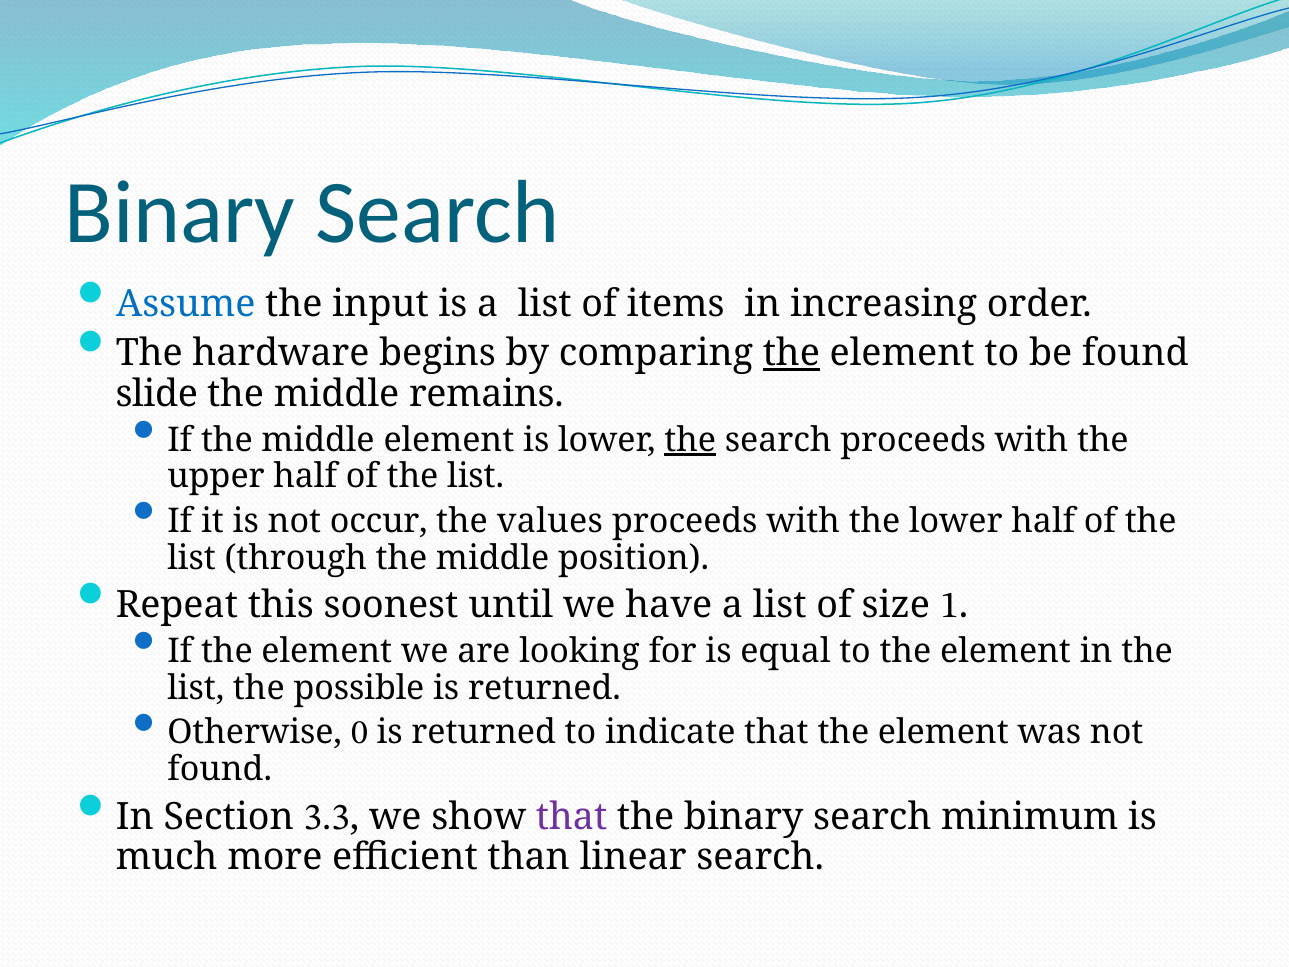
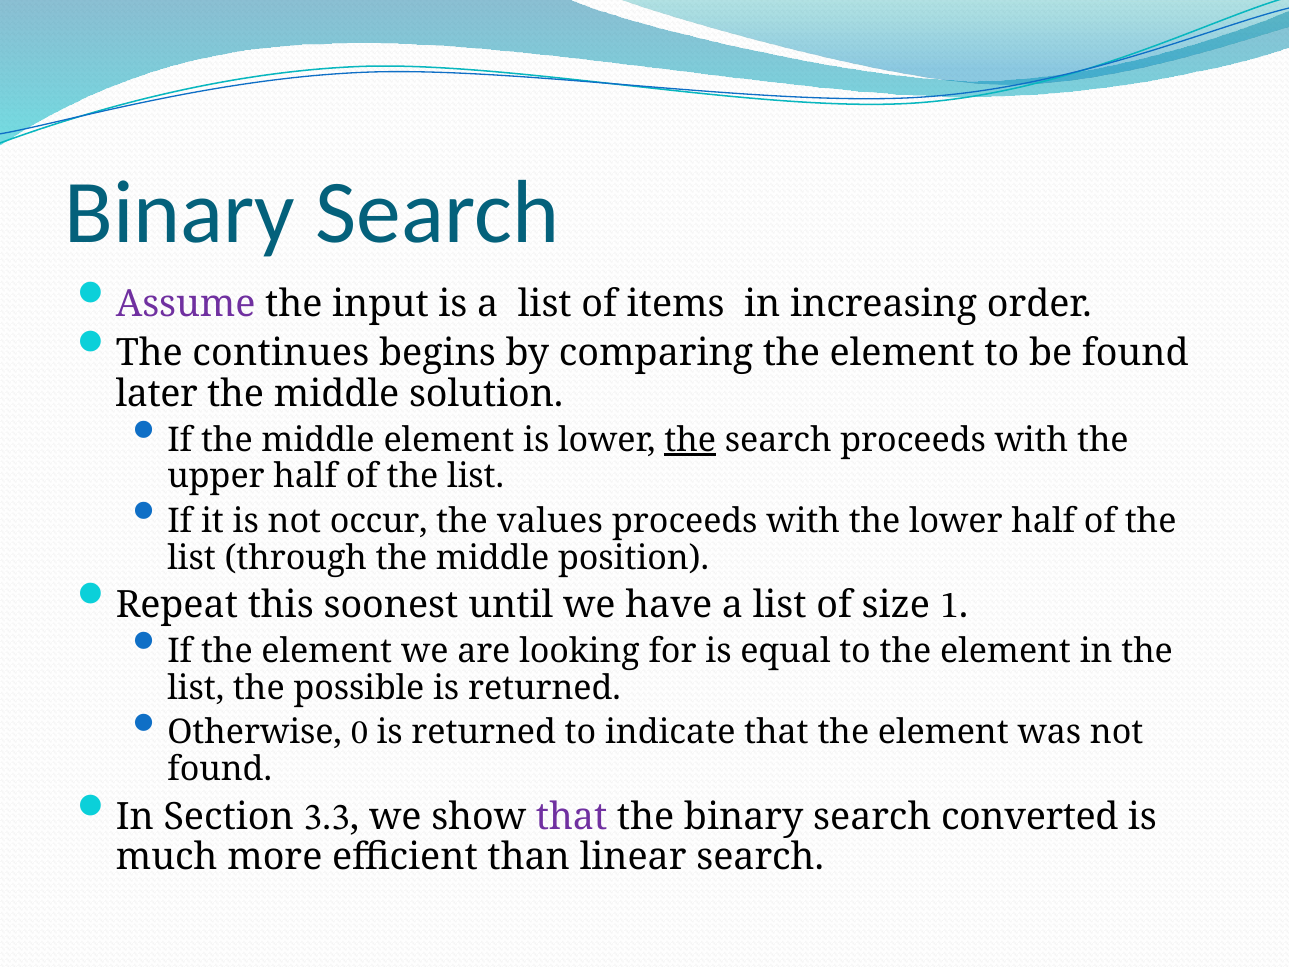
Assume colour: blue -> purple
hardware: hardware -> continues
the at (791, 353) underline: present -> none
slide: slide -> later
remains: remains -> solution
minimum: minimum -> converted
